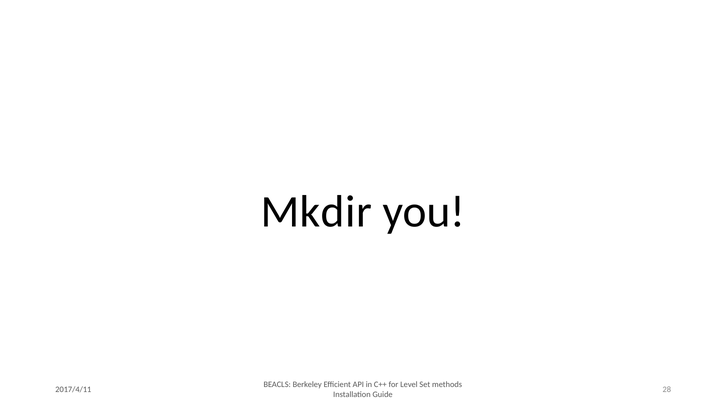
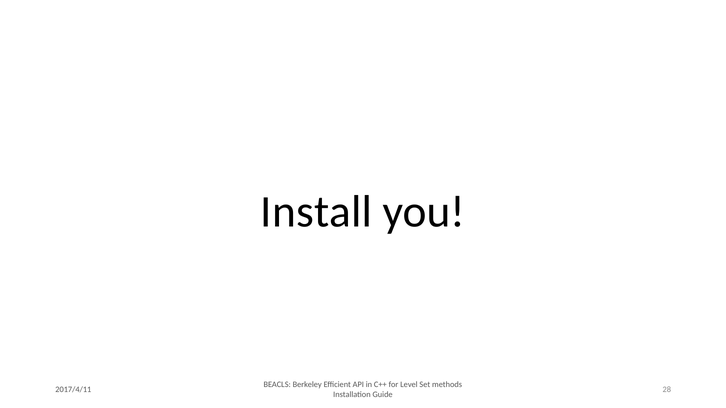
Mkdir: Mkdir -> Install
